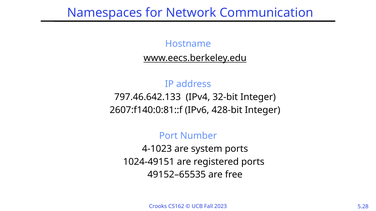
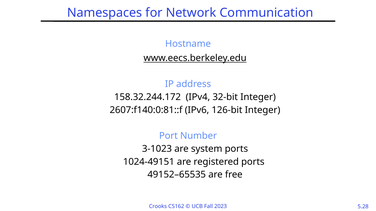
797.46.642.133: 797.46.642.133 -> 158.32.244.172
428-bit: 428-bit -> 126-bit
4-1023: 4-1023 -> 3-1023
